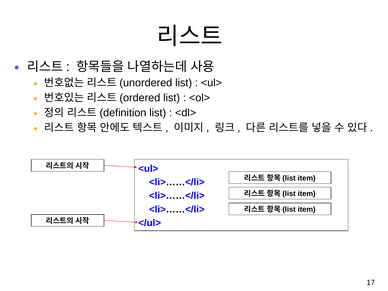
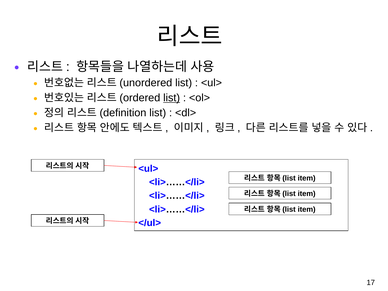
list at (172, 98) underline: none -> present
